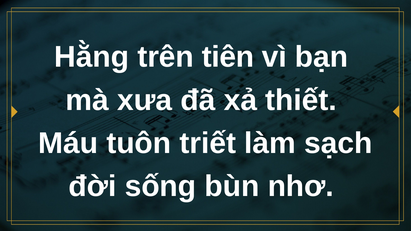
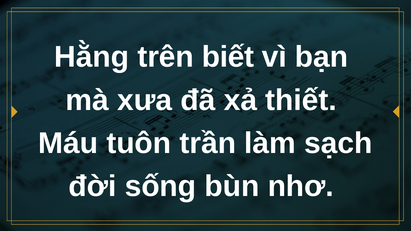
tiên: tiên -> biết
triết: triết -> trần
